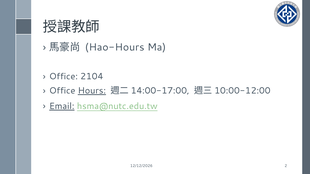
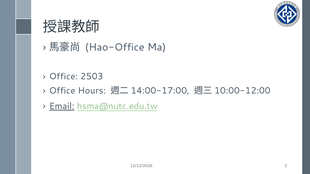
Hao-Hours: Hao-Hours -> Hao-Office
2104: 2104 -> 2503
Hours underline: present -> none
